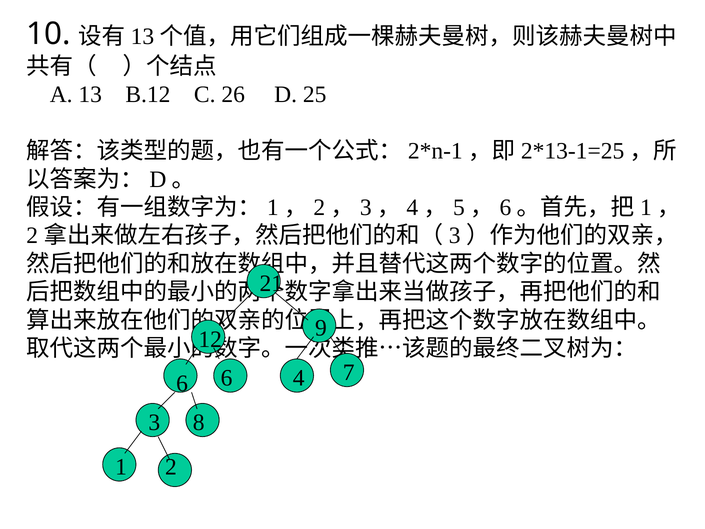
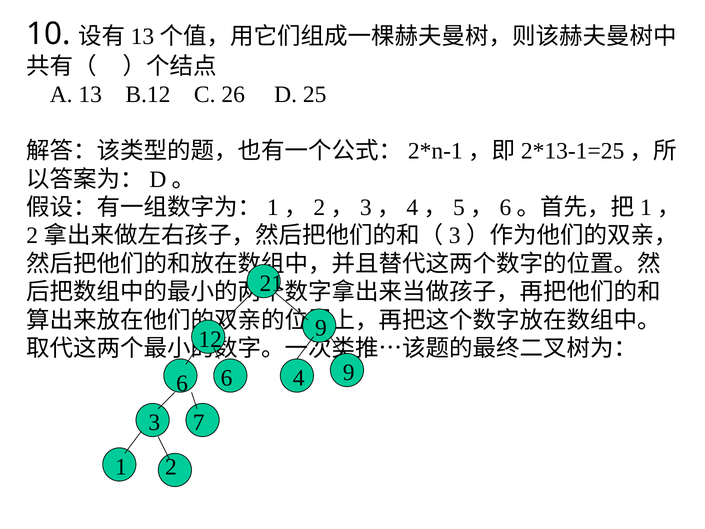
4 7: 7 -> 9
8: 8 -> 7
